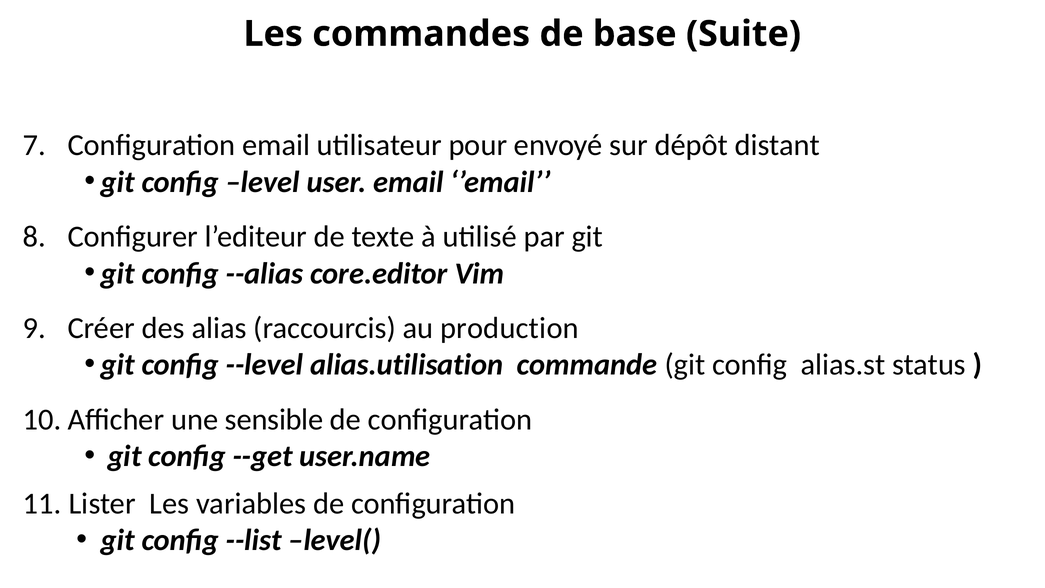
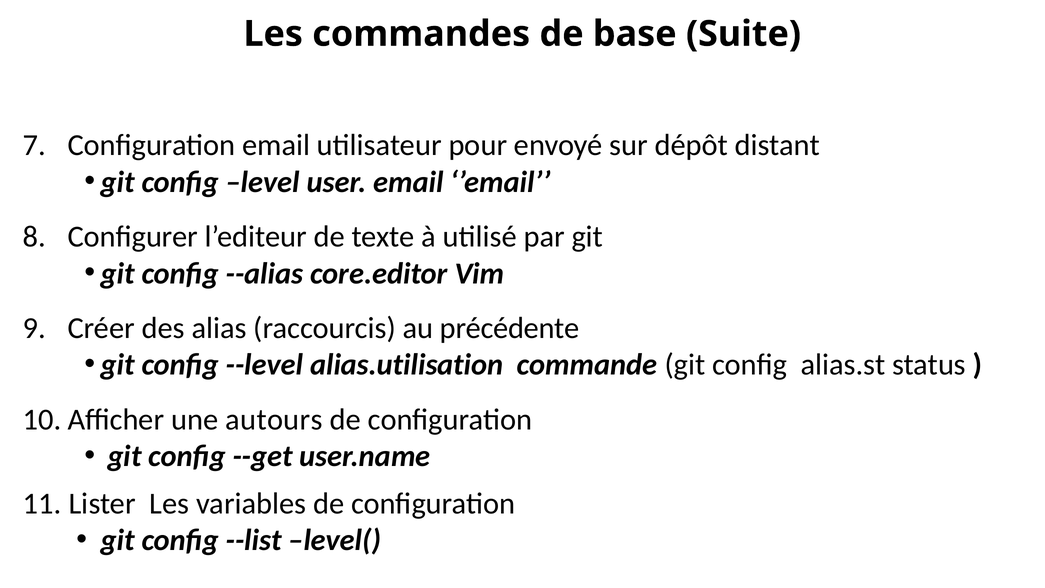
production: production -> précédente
sensible: sensible -> autours
